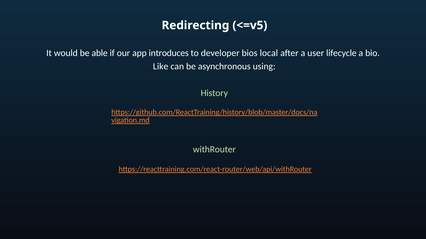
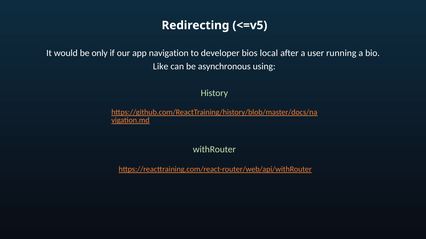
able: able -> only
introduces: introduces -> navigation
lifecycle: lifecycle -> running
